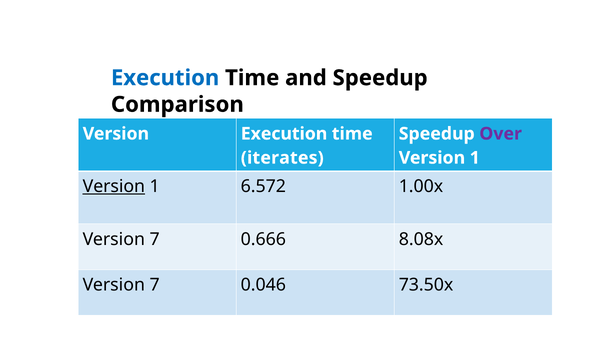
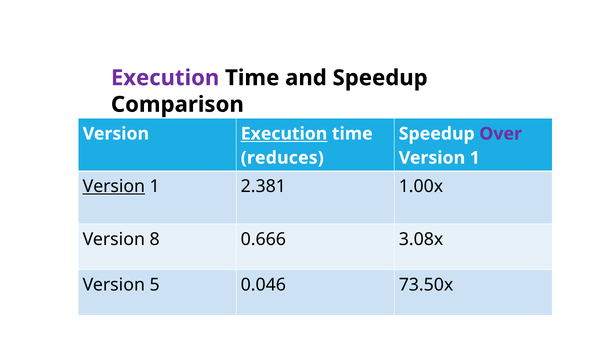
Execution at (165, 78) colour: blue -> purple
Execution at (284, 134) underline: none -> present
iterates: iterates -> reduces
6.572: 6.572 -> 2.381
7 at (155, 239): 7 -> 8
8.08x: 8.08x -> 3.08x
7 at (155, 285): 7 -> 5
